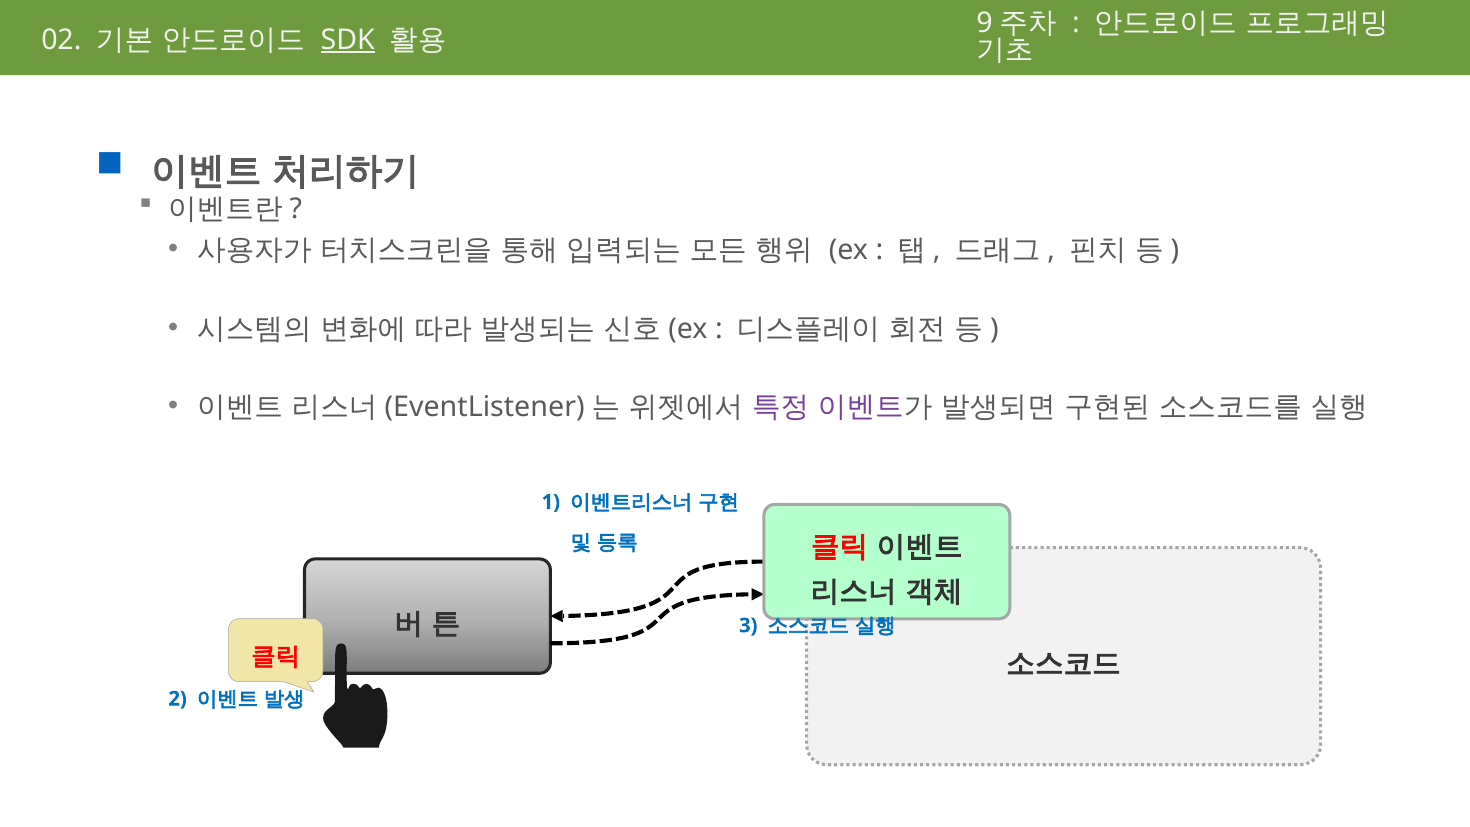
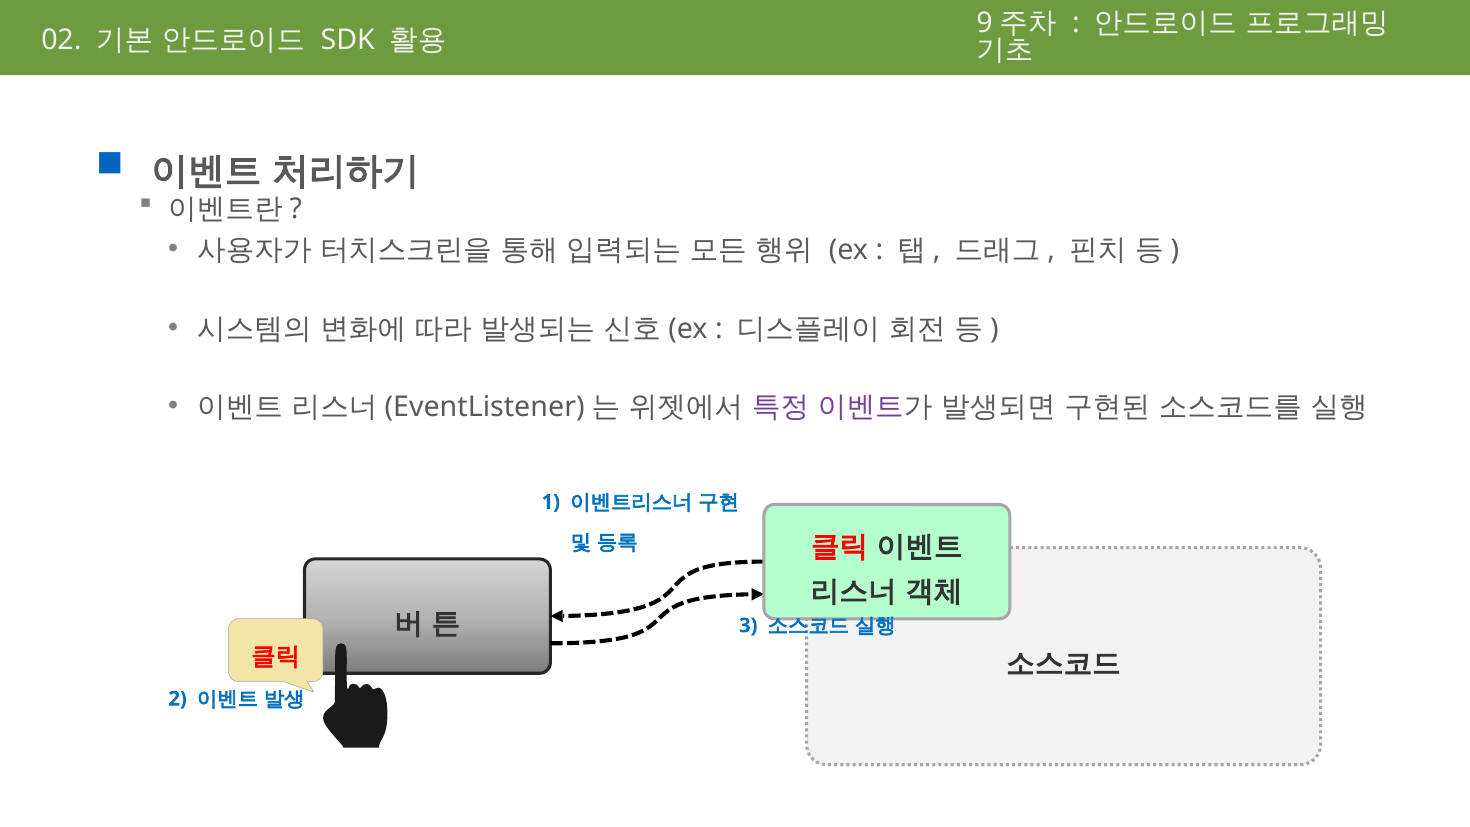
SDK underline: present -> none
